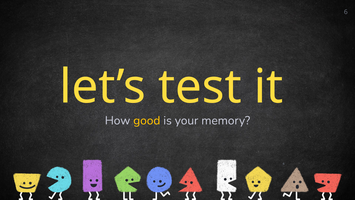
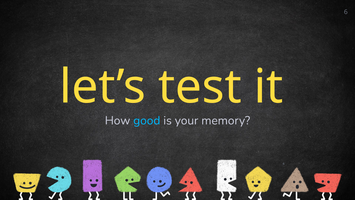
good colour: yellow -> light blue
